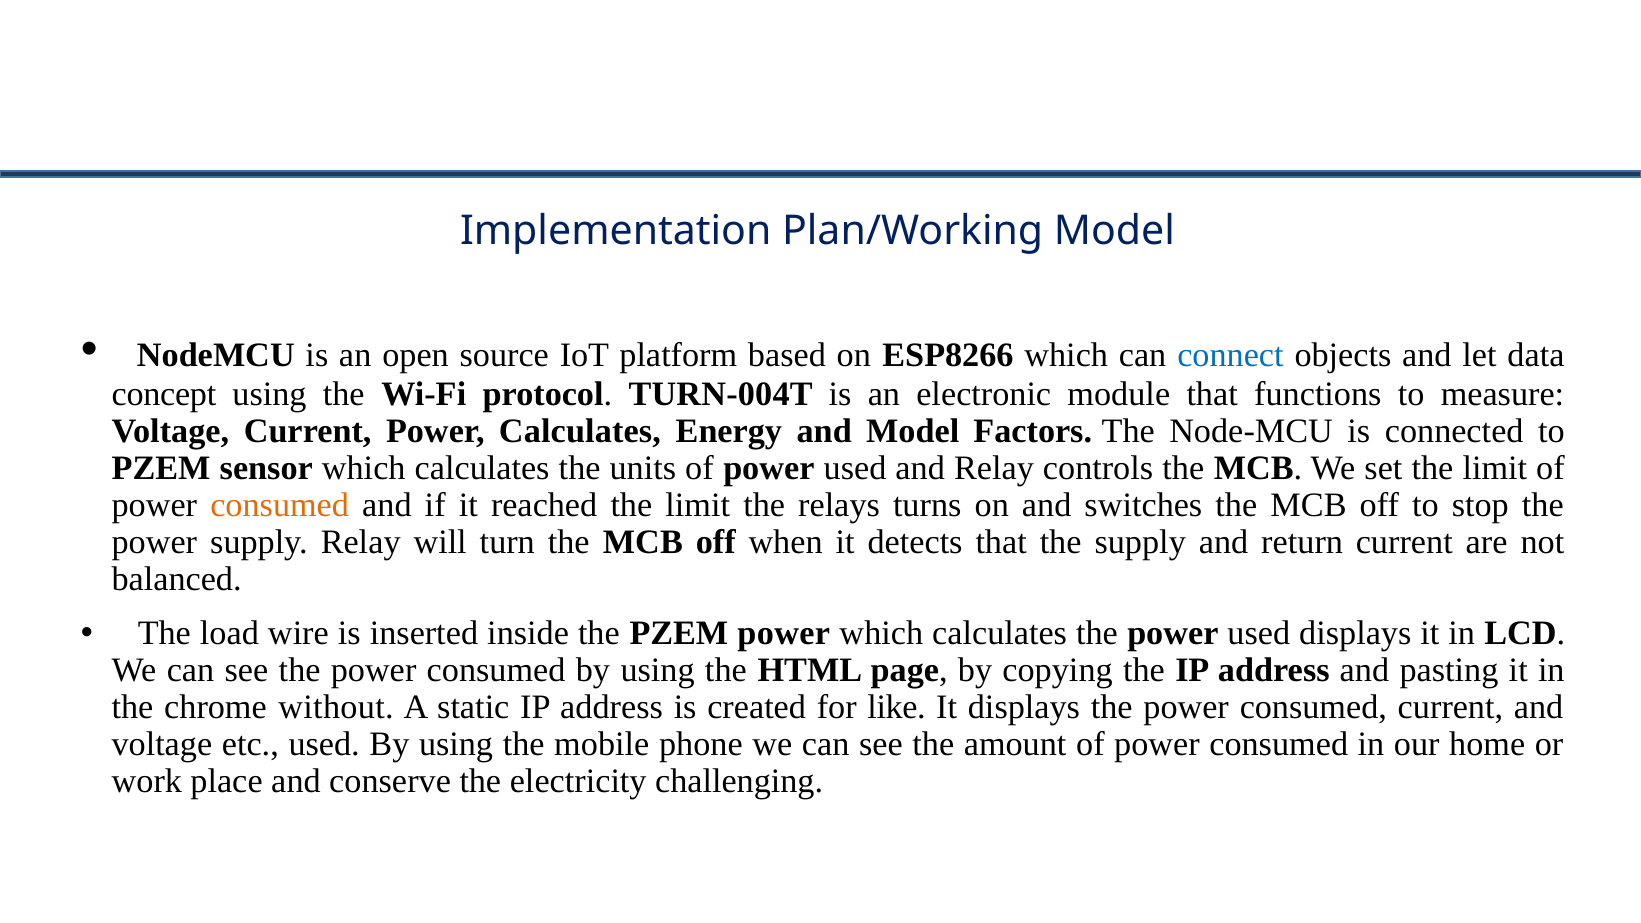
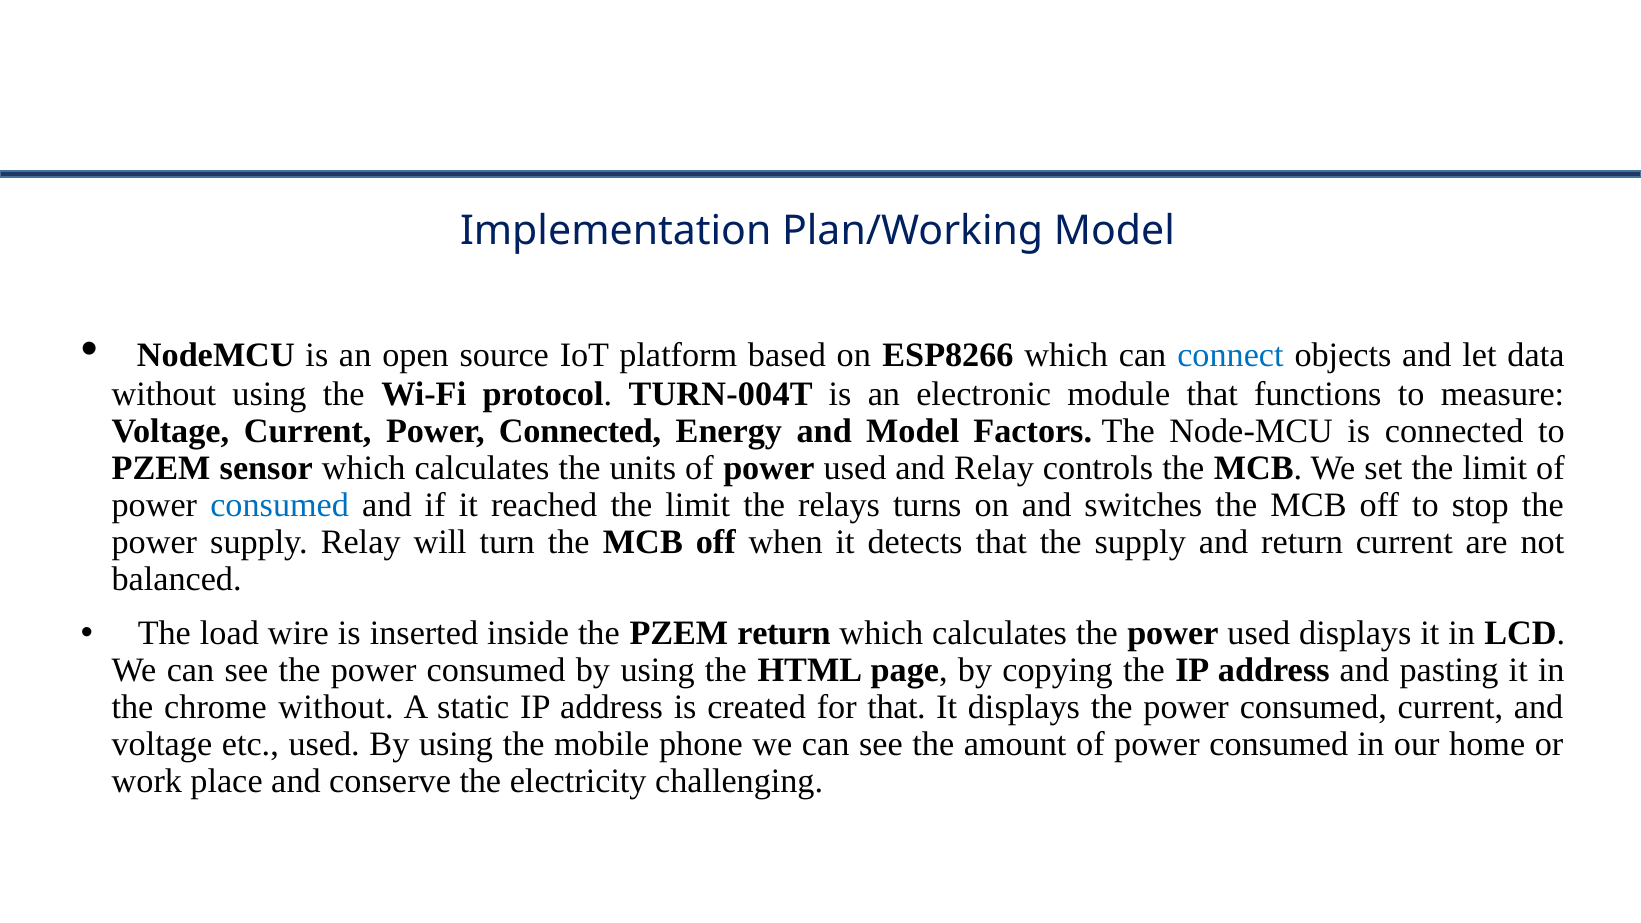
concept at (164, 395): concept -> without
Power Calculates: Calculates -> Connected
consumed at (280, 506) colour: orange -> blue
PZEM power: power -> return
for like: like -> that
